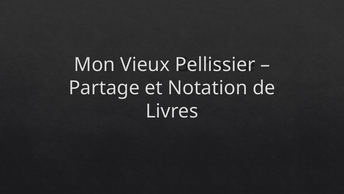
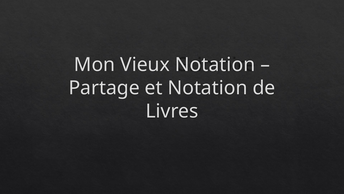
Vieux Pellissier: Pellissier -> Notation
